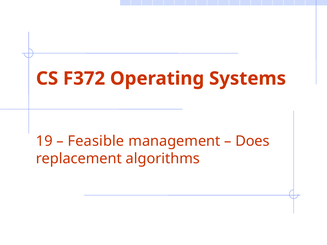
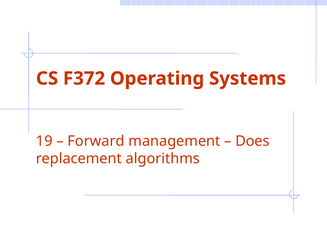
Feasible: Feasible -> Forward
